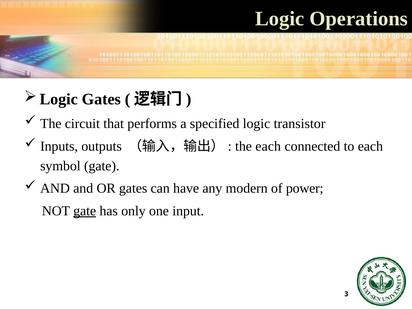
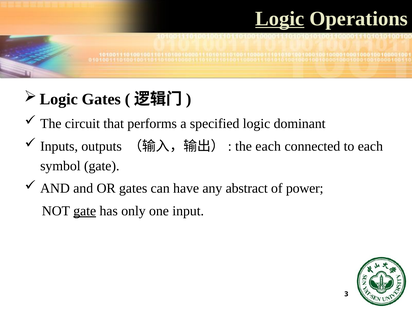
Logic at (280, 19) underline: none -> present
transistor: transistor -> dominant
modern: modern -> abstract
